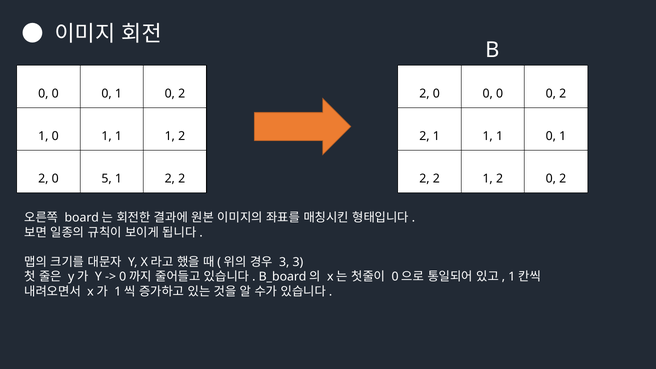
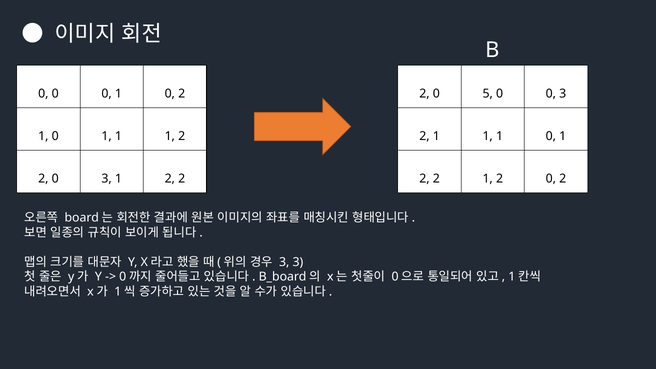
2 0 0: 0 -> 5
0 0 2: 2 -> 3
2 0 5: 5 -> 3
